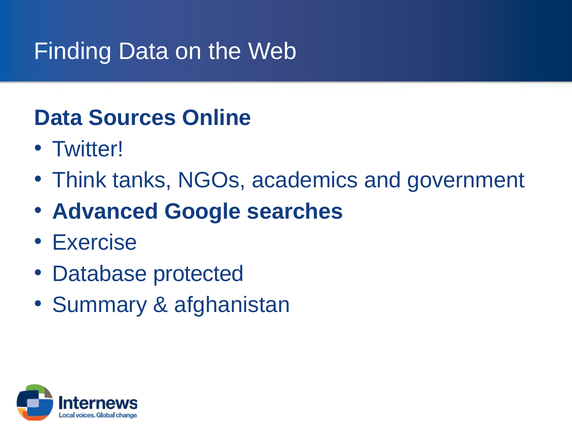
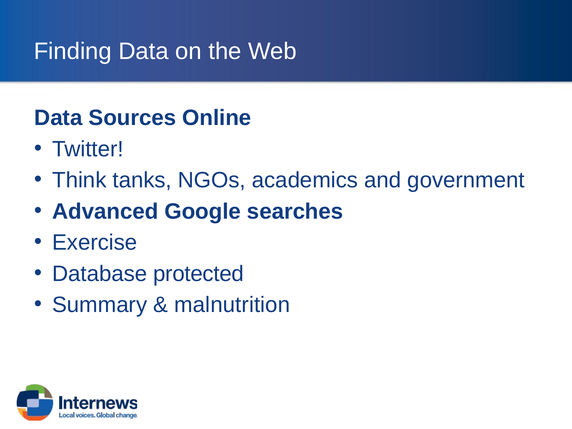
afghanistan: afghanistan -> malnutrition
